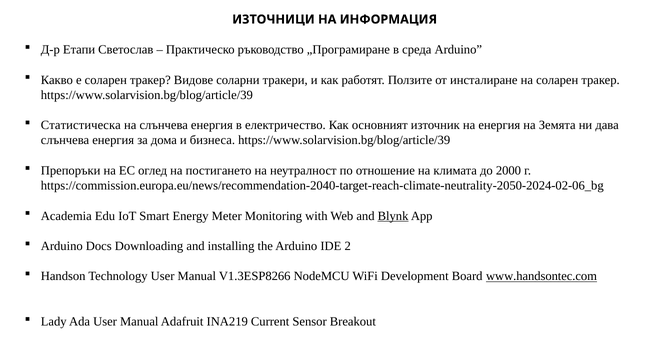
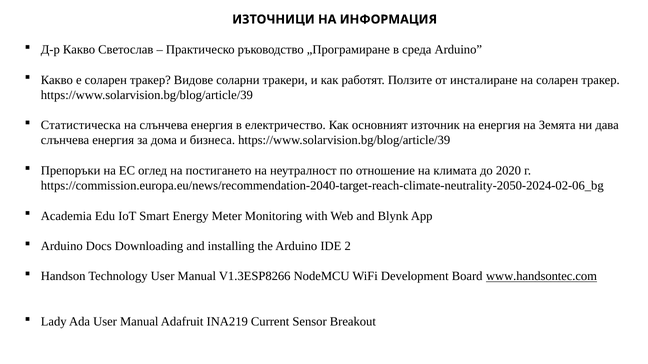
Д-р Етапи: Етапи -> Какво
2000: 2000 -> 2020
Blynk underline: present -> none
